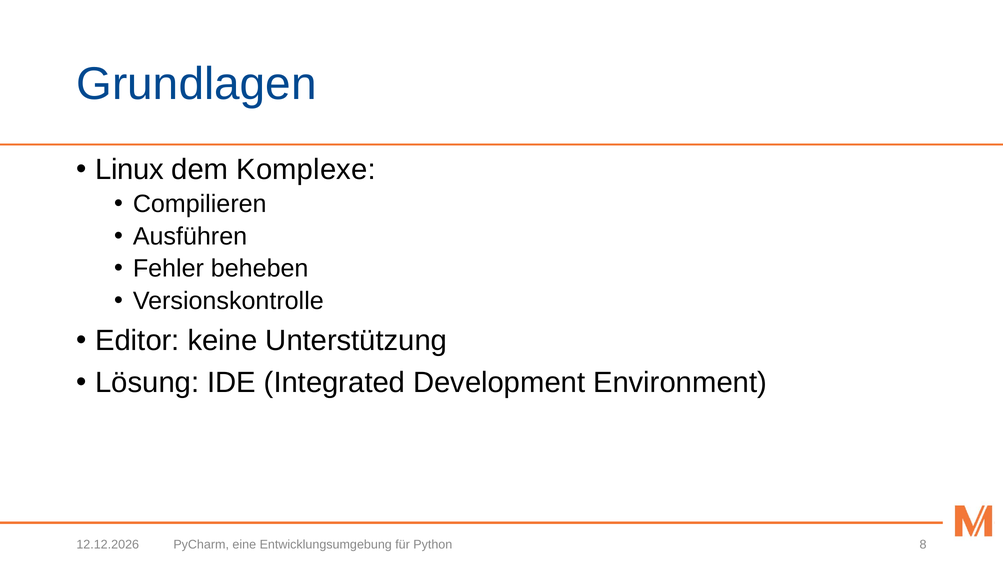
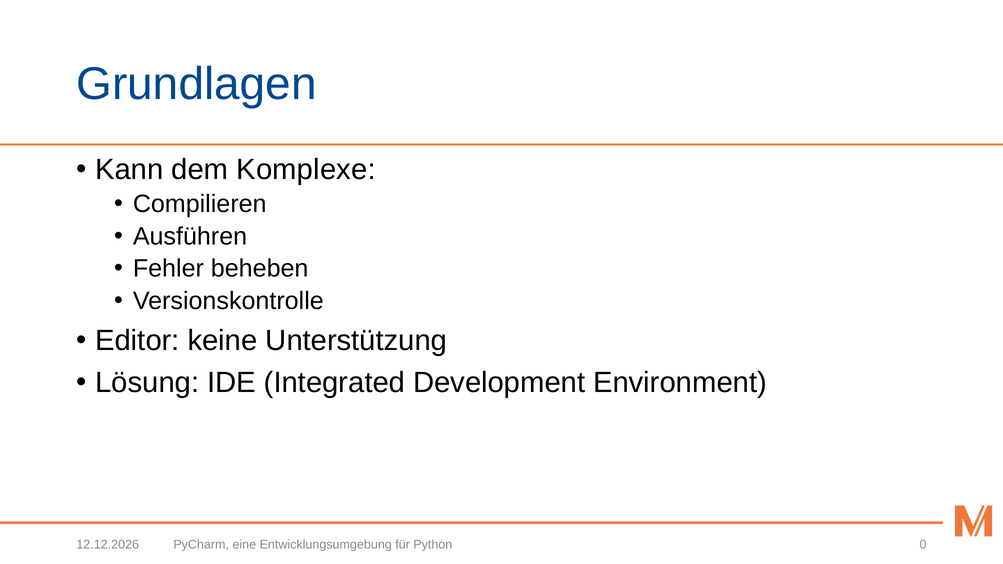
Linux: Linux -> Kann
8: 8 -> 0
